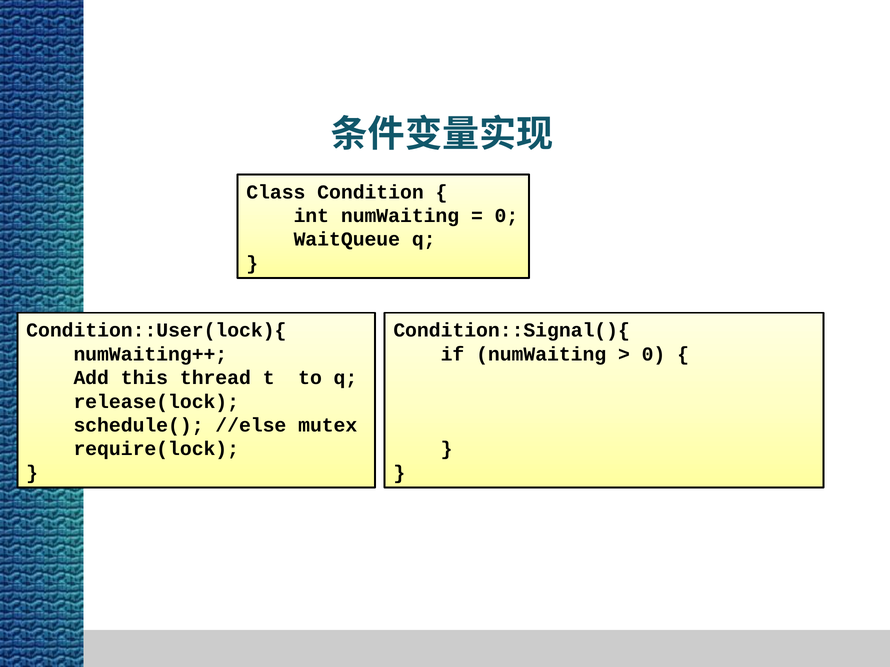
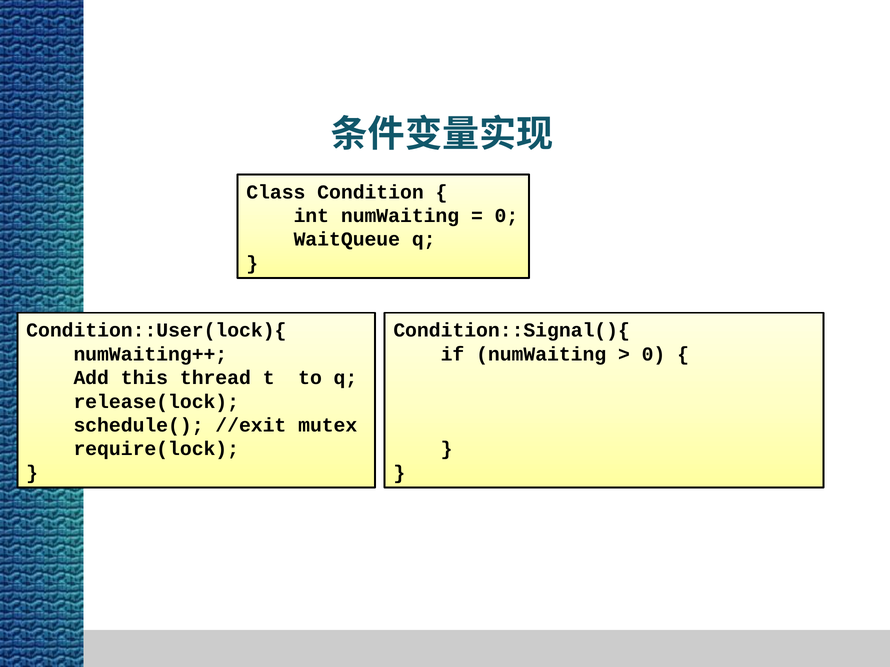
//else: //else -> //exit
